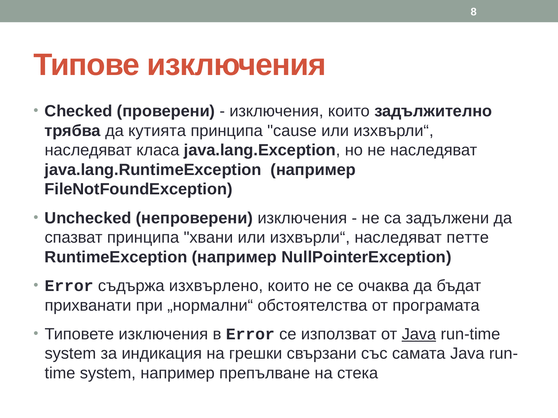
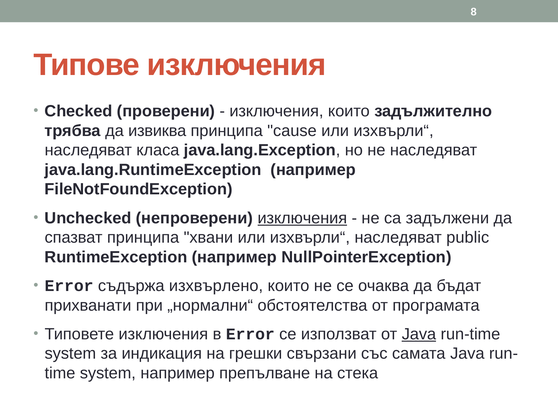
кутията: кутията -> извиква
изключения at (302, 218) underline: none -> present
петте: петте -> public
